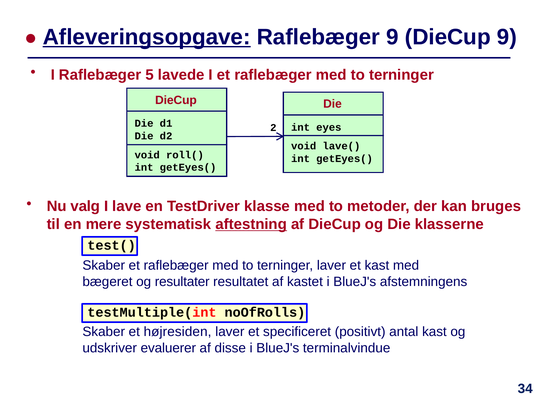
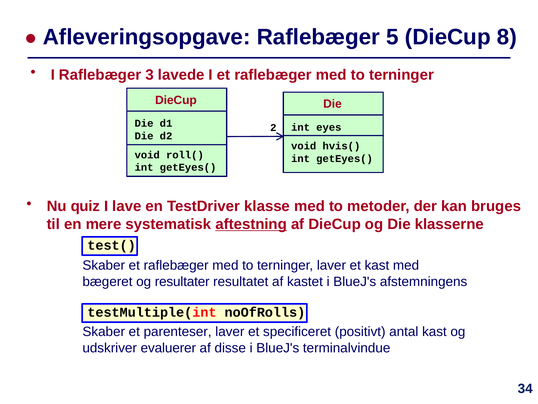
Afleveringsopgave underline: present -> none
Raflebæger 9: 9 -> 5
DieCup 9: 9 -> 8
5: 5 -> 3
lave(: lave( -> hvis(
valg: valg -> quiz
højresiden: højresiden -> parenteser
